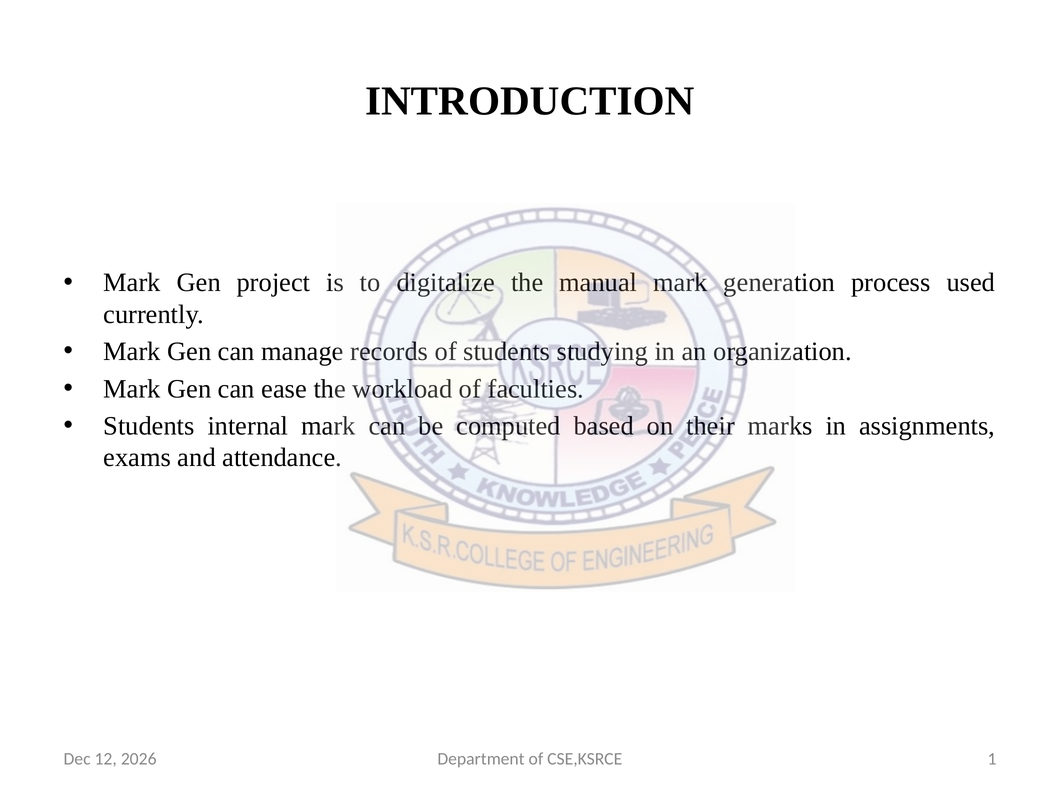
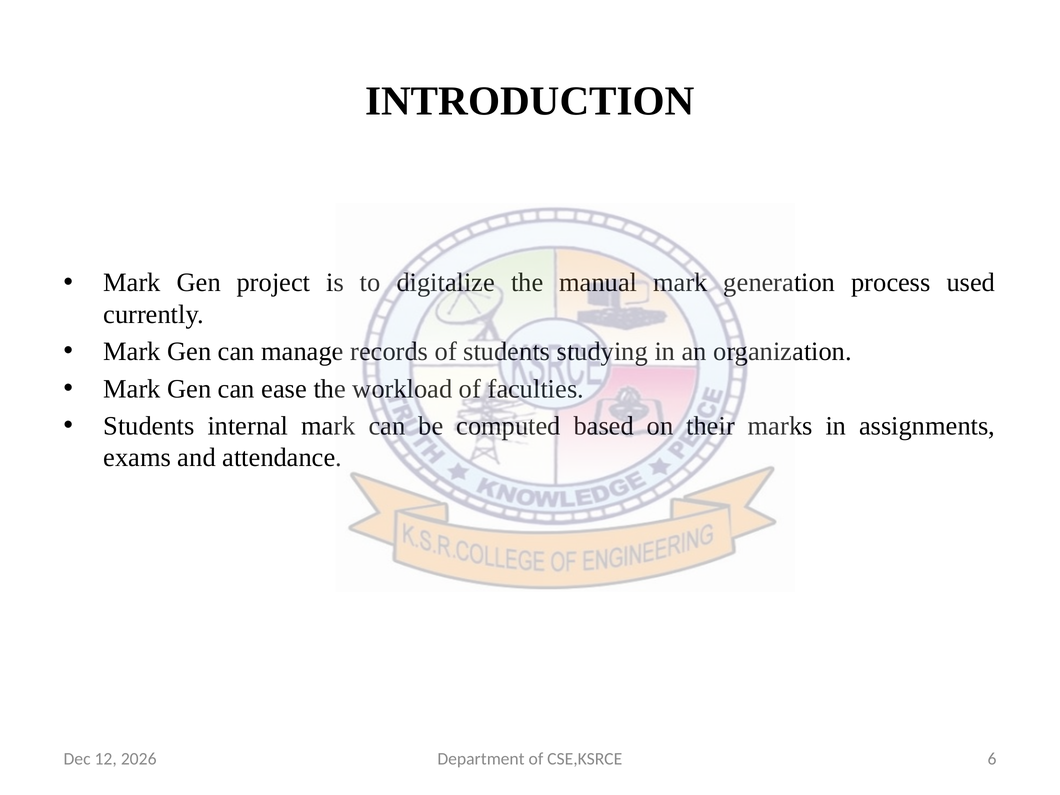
1: 1 -> 6
